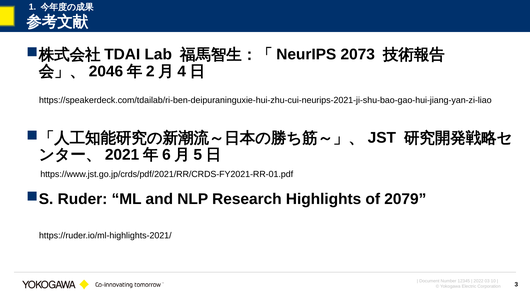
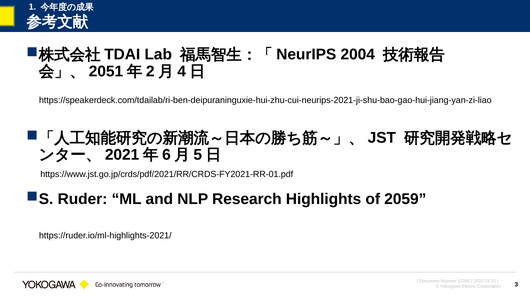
2073: 2073 -> 2004
2046: 2046 -> 2051
2079: 2079 -> 2059
